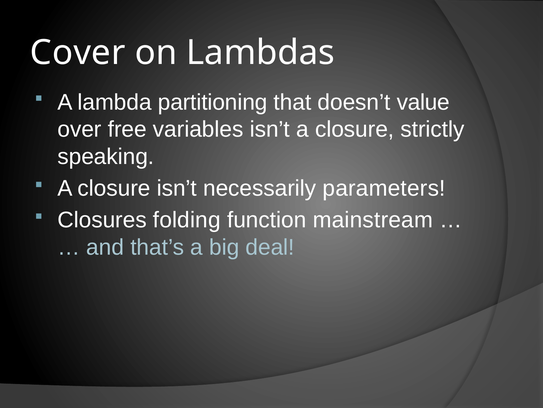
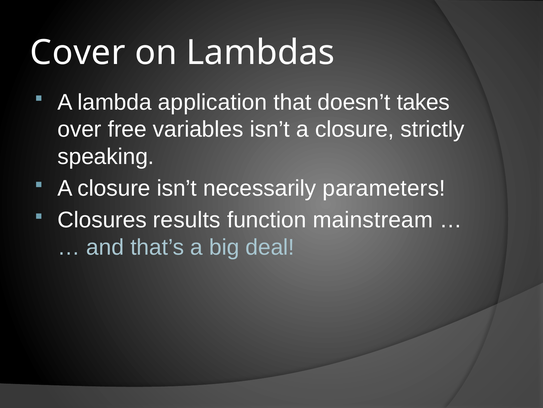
partitioning: partitioning -> application
value: value -> takes
folding: folding -> results
